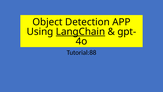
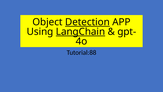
Detection underline: none -> present
